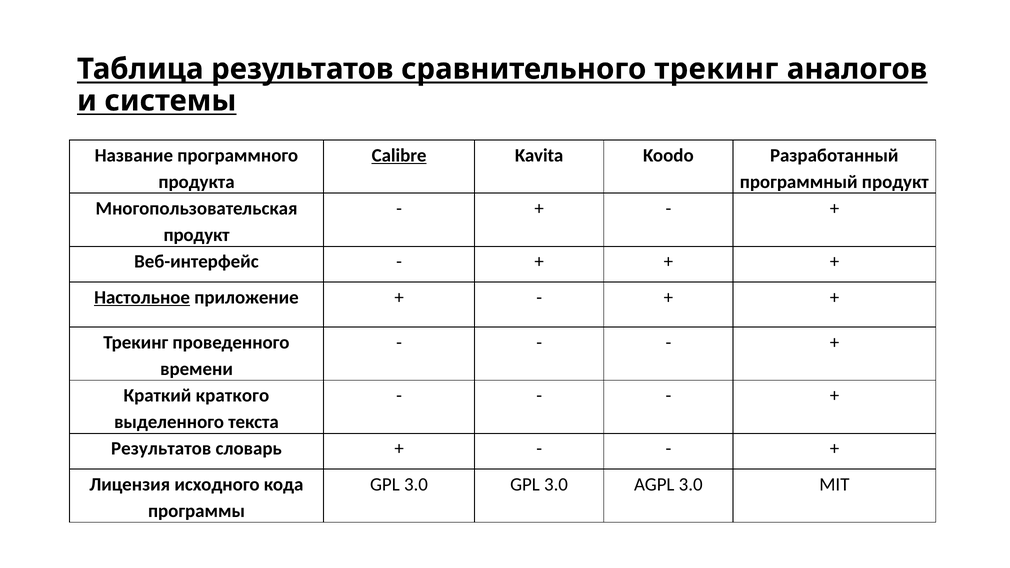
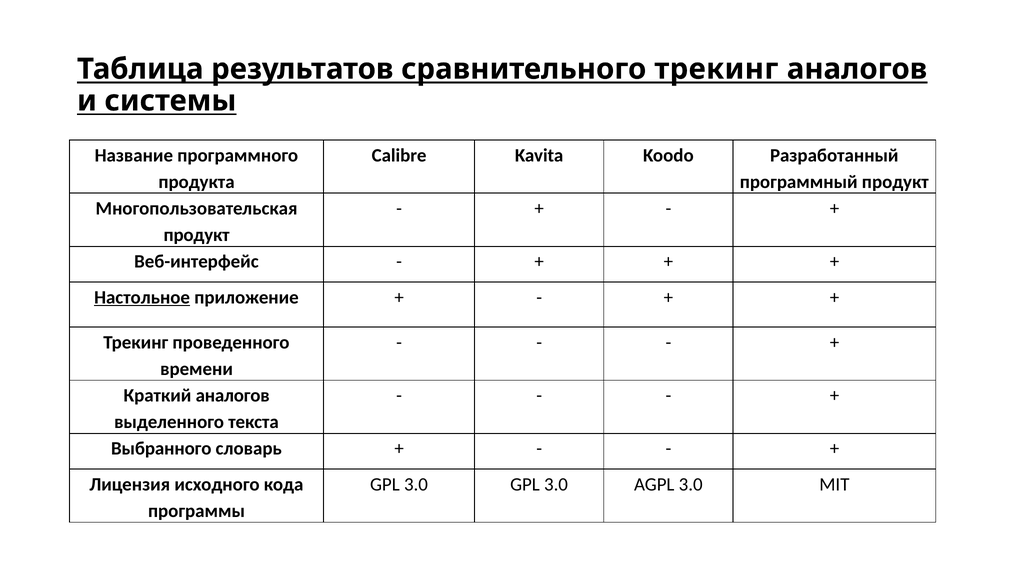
Calibre underline: present -> none
Краткий краткого: краткого -> аналогов
Результатов at (161, 449): Результатов -> Выбранного
